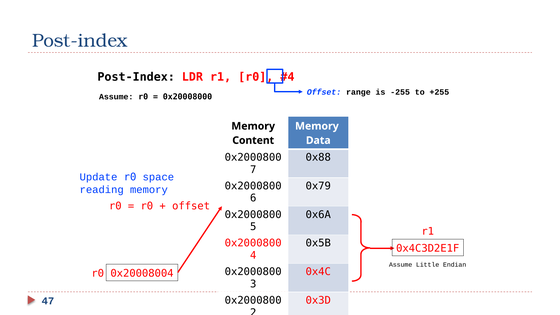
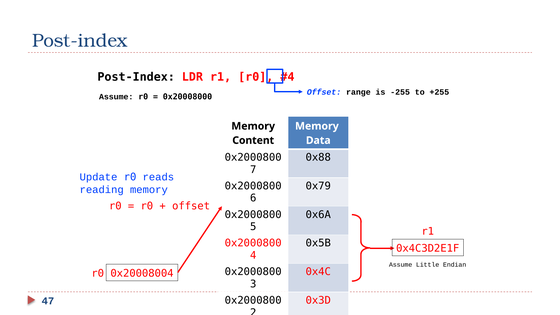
space: space -> reads
